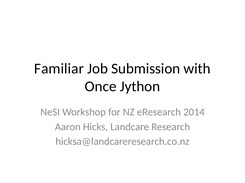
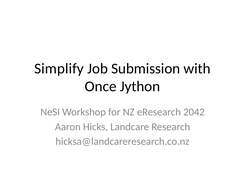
Familiar: Familiar -> Simplify
2014: 2014 -> 2042
